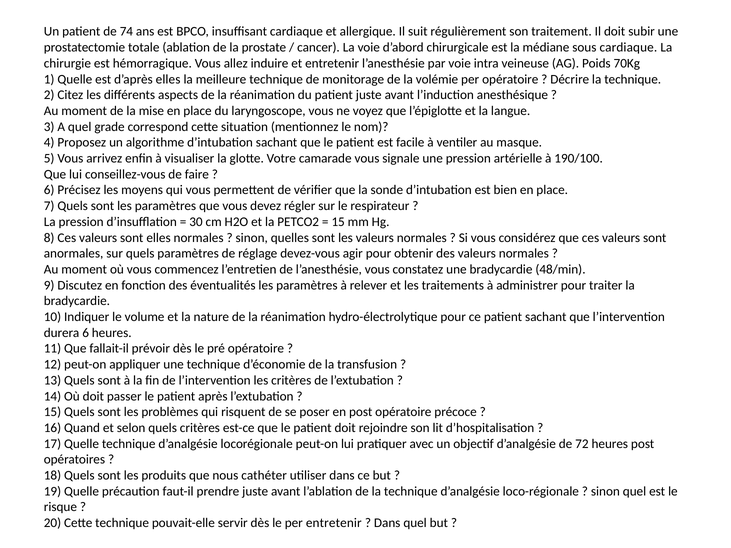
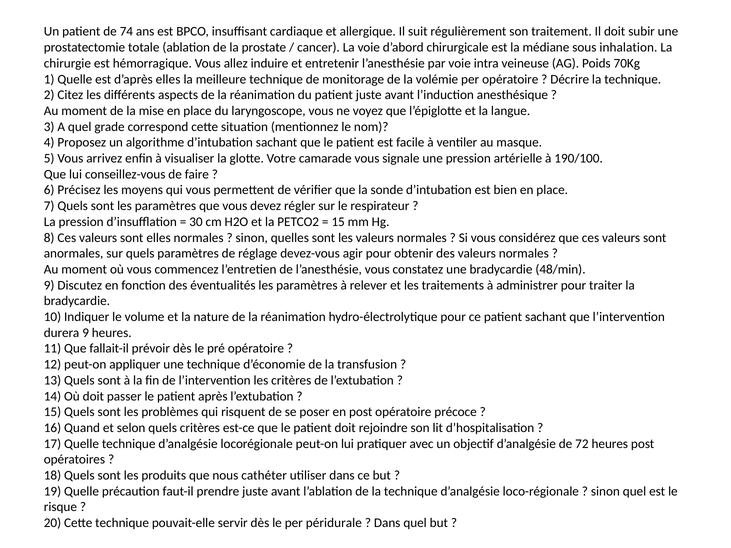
sous cardiaque: cardiaque -> inhalation
durera 6: 6 -> 9
per entretenir: entretenir -> péridurale
